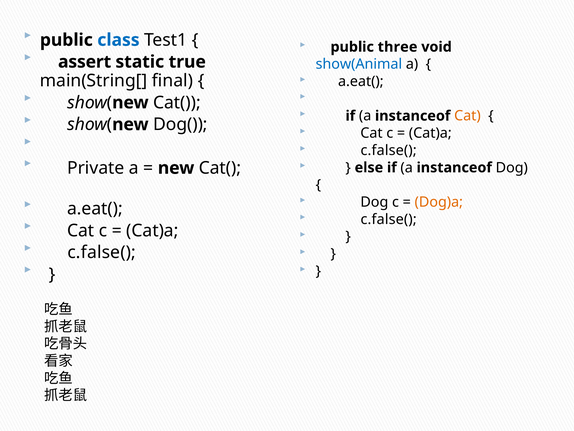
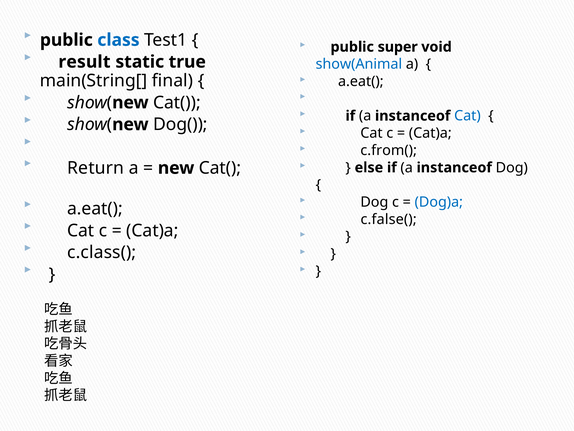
three: three -> super
assert: assert -> result
Cat at (467, 116) colour: orange -> blue
c.false( at (389, 150): c.false( -> c.from(
Private: Private -> Return
Dog)a colour: orange -> blue
c.false( at (102, 252): c.false( -> c.class(
